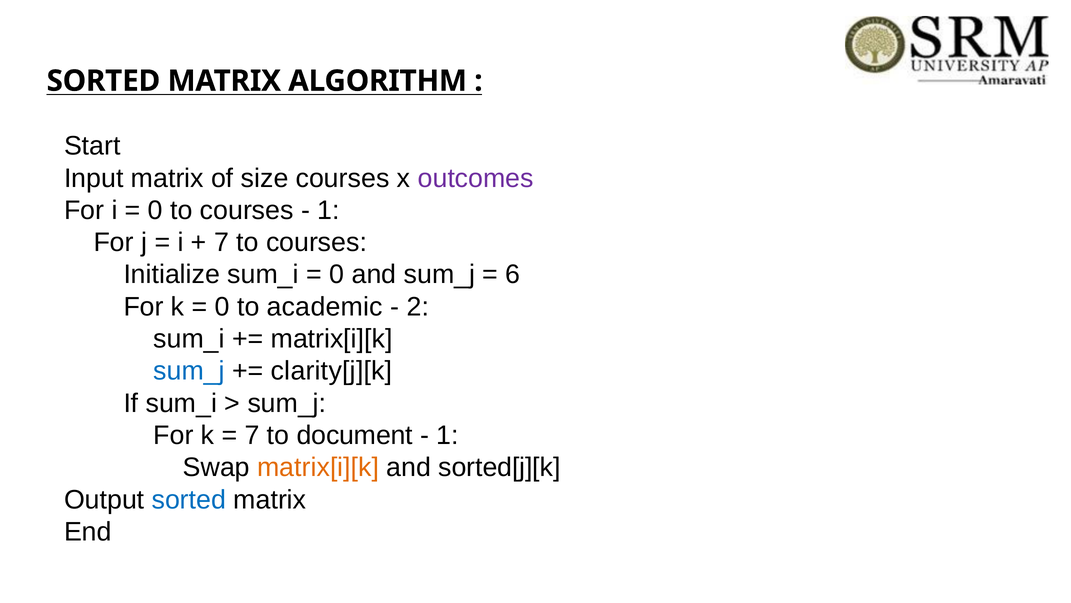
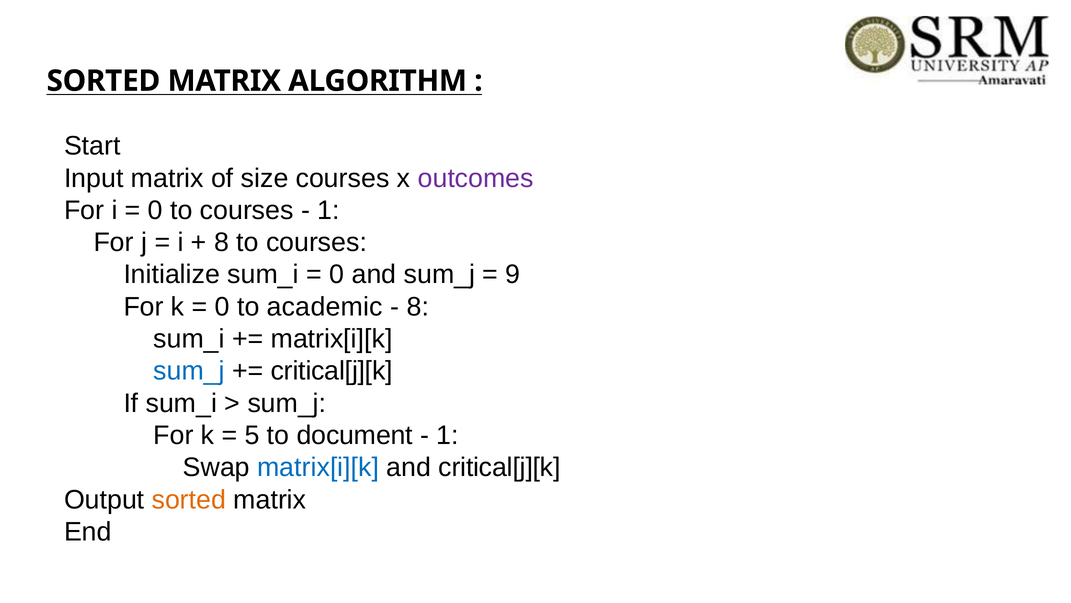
7 at (221, 242): 7 -> 8
6: 6 -> 9
2 at (418, 307): 2 -> 8
clarity[j][k at (332, 371): clarity[j][k -> critical[j][k
7 at (252, 435): 7 -> 5
matrix[i][k at (318, 467) colour: orange -> blue
and sorted[j][k: sorted[j][k -> critical[j][k
sorted at (189, 499) colour: blue -> orange
